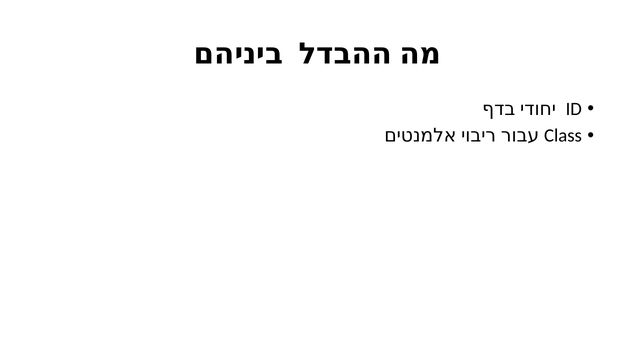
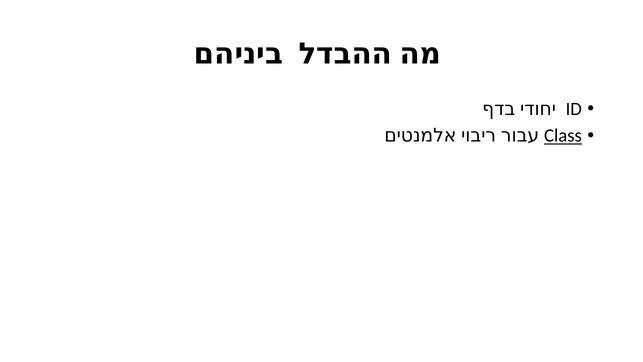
Class underline: none -> present
